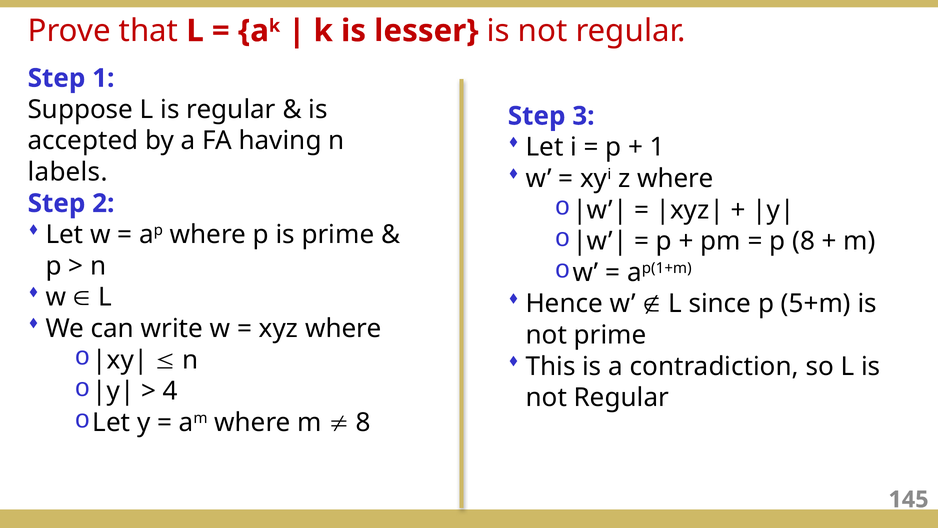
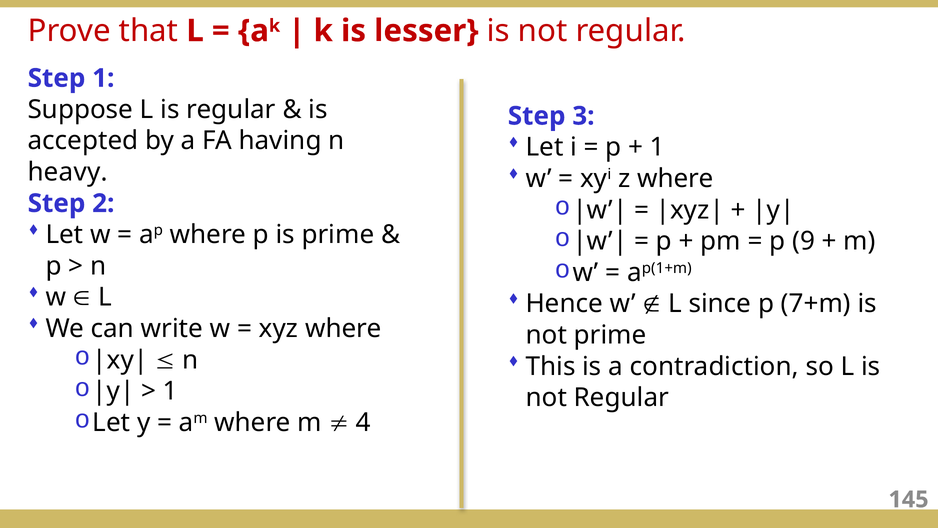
labels: labels -> heavy
p 8: 8 -> 9
5+m: 5+m -> 7+m
4 at (170, 391): 4 -> 1
8 at (363, 422): 8 -> 4
